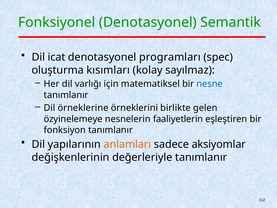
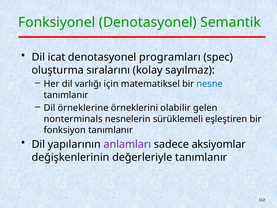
kısımları: kısımları -> sıralarını
birlikte: birlikte -> olabilir
özyinelemeye: özyinelemeye -> nonterminals
faaliyetlerin: faaliyetlerin -> sürüklemeli
anlamları colour: orange -> purple
